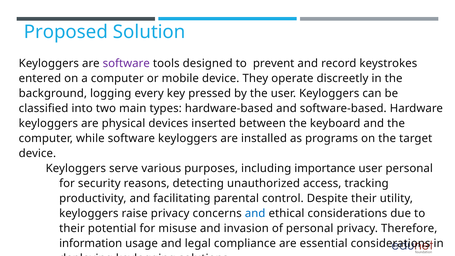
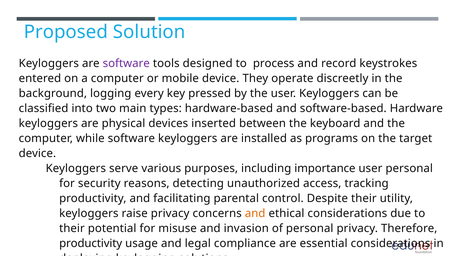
prevent: prevent -> process
and at (255, 213) colour: blue -> orange
information at (91, 243): information -> productivity
